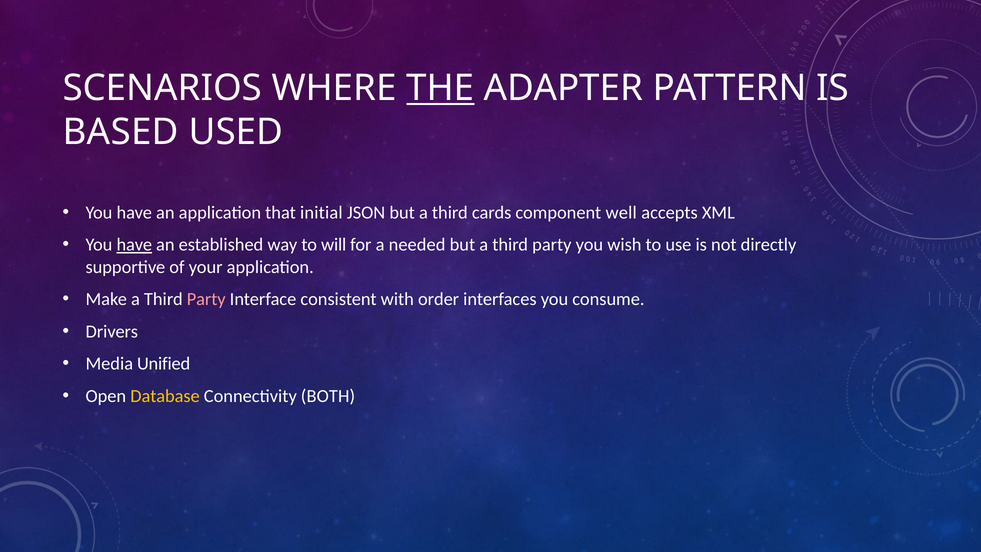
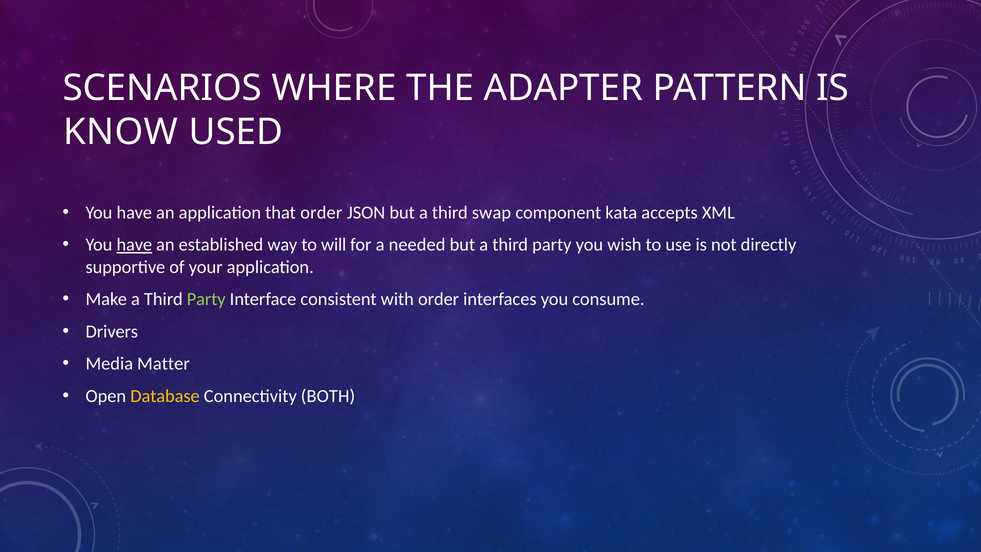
THE underline: present -> none
BASED: BASED -> KNOW
that initial: initial -> order
cards: cards -> swap
well: well -> kata
Party at (206, 299) colour: pink -> light green
Unified: Unified -> Matter
